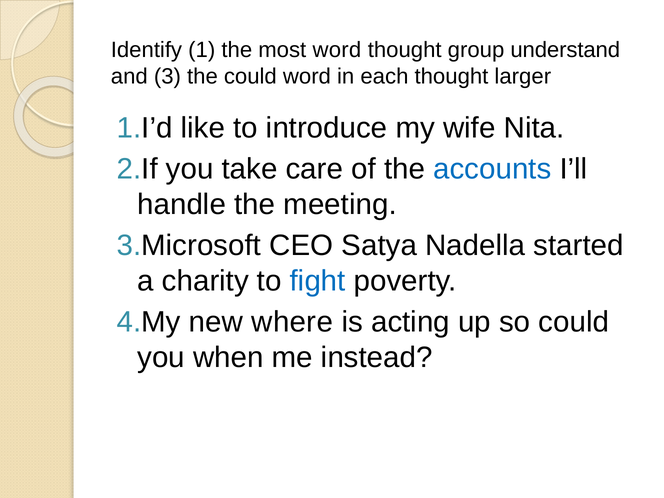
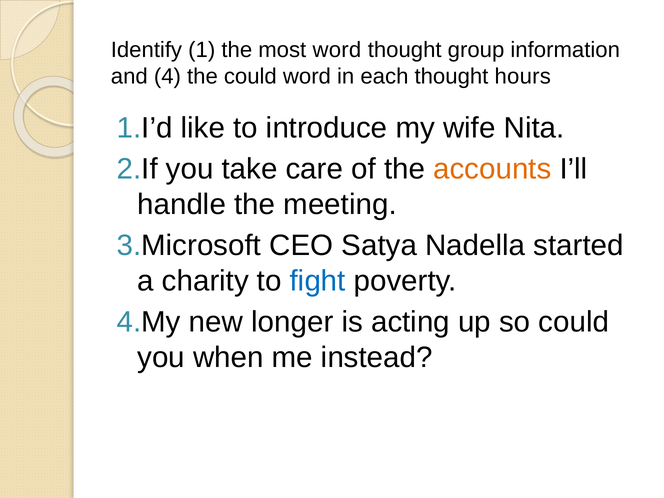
understand: understand -> information
3: 3 -> 4
larger: larger -> hours
accounts colour: blue -> orange
where: where -> longer
